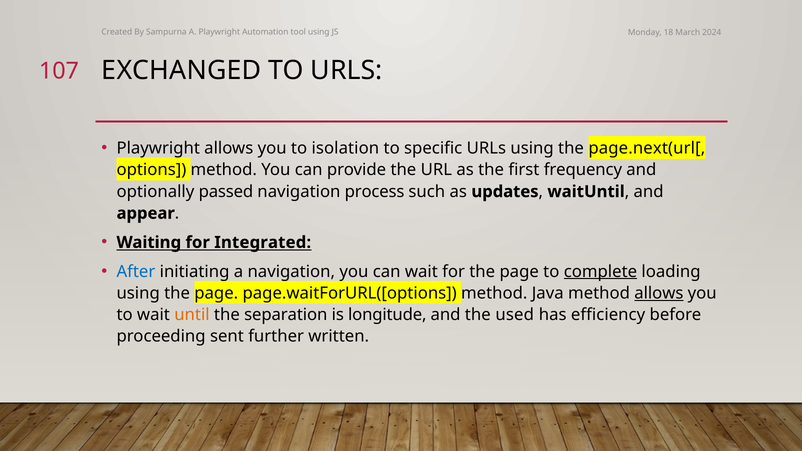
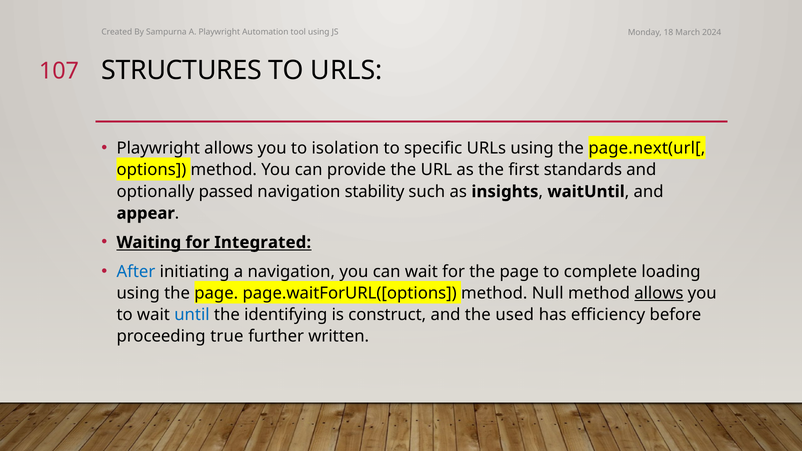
EXCHANGED: EXCHANGED -> STRUCTURES
frequency: frequency -> standards
process: process -> stability
updates: updates -> insights
complete underline: present -> none
Java: Java -> Null
until colour: orange -> blue
separation: separation -> identifying
longitude: longitude -> construct
sent: sent -> true
